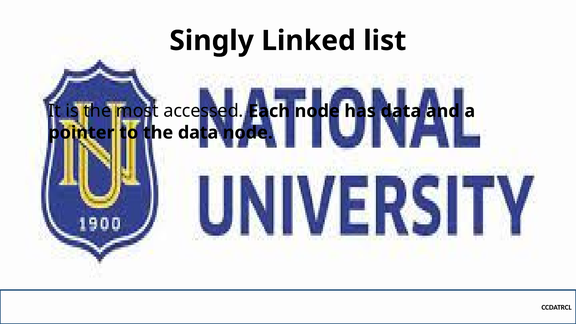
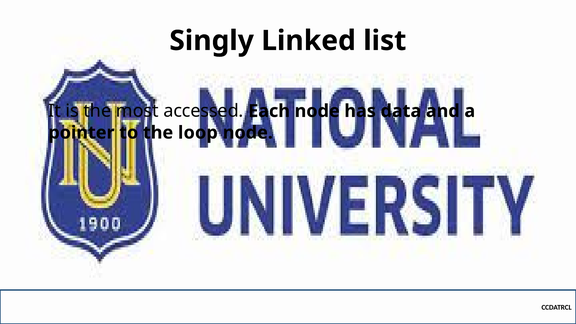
the data: data -> loop
